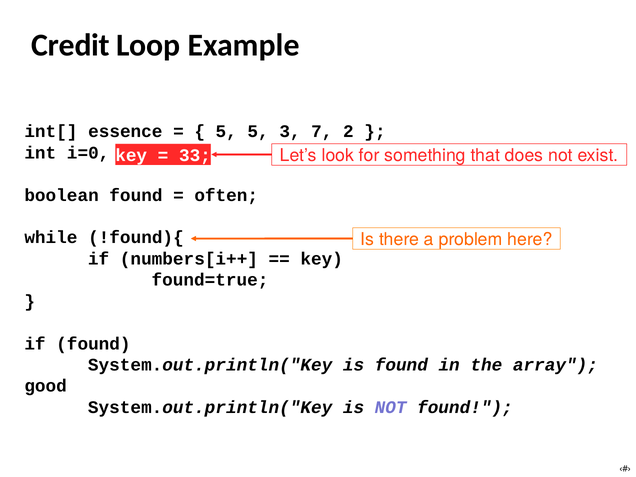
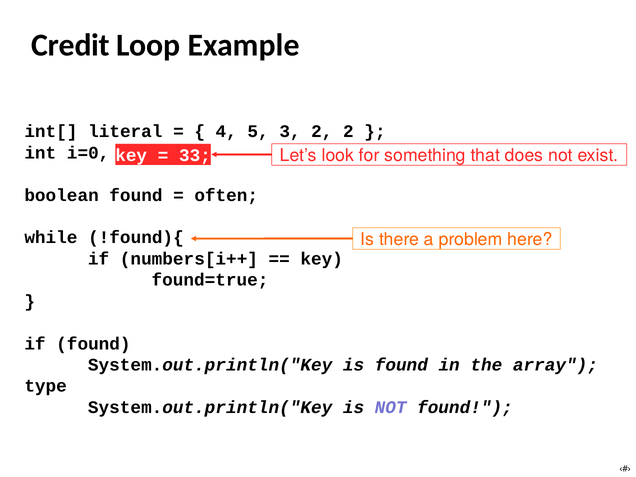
essence: essence -> literal
5 at (226, 132): 5 -> 4
3 7: 7 -> 2
good: good -> type
